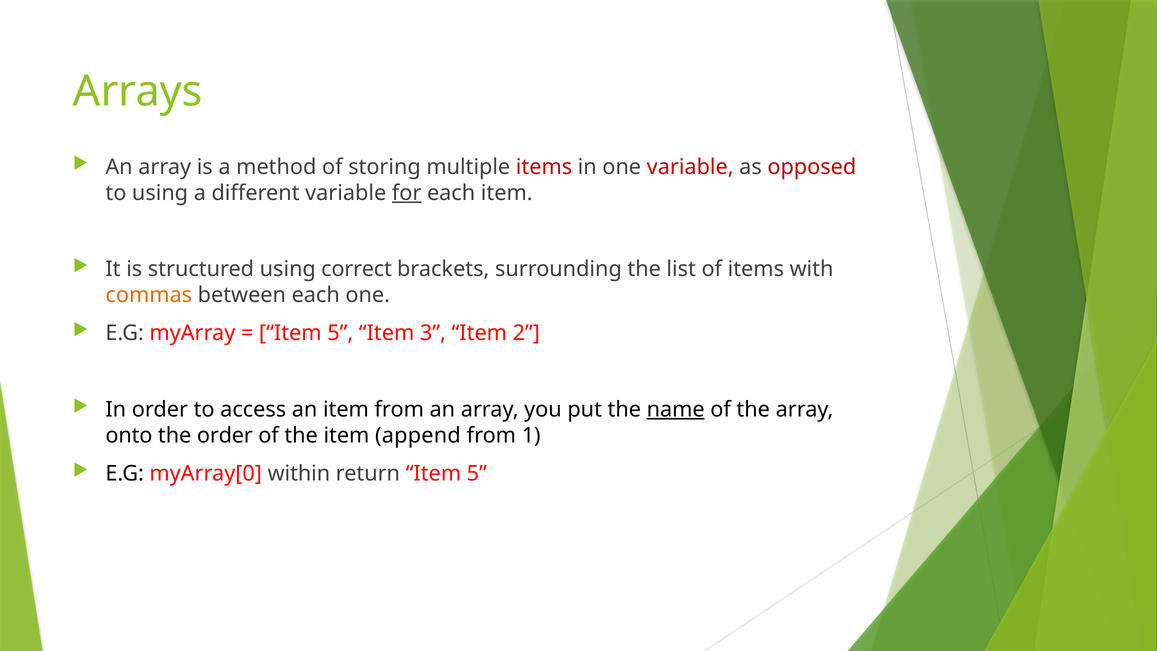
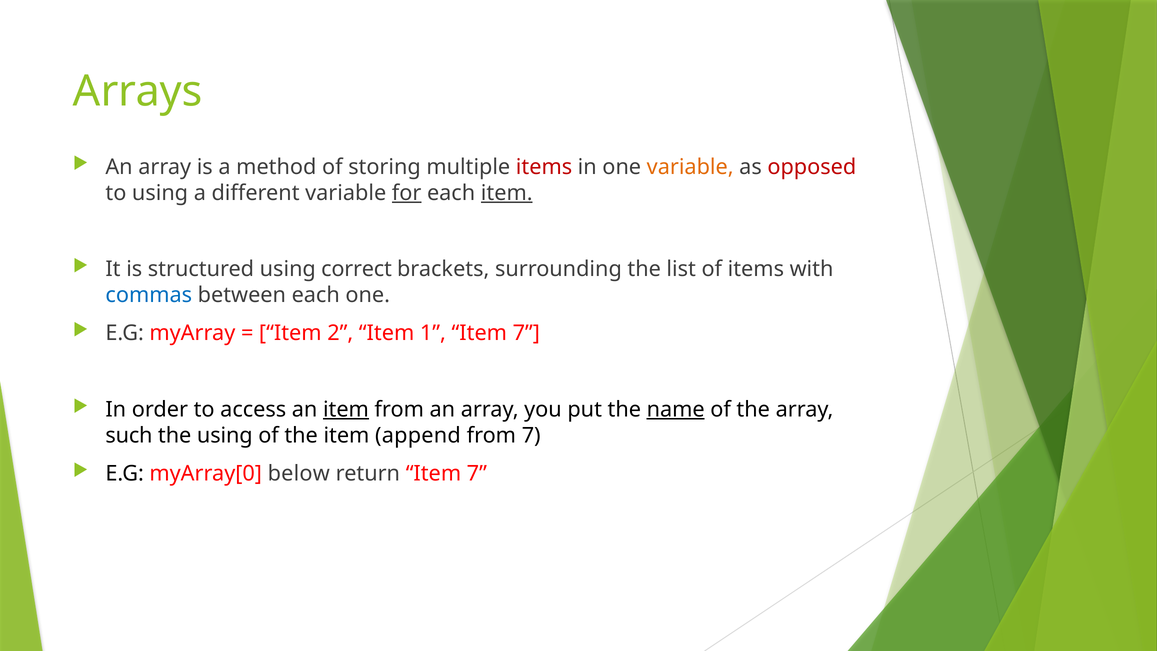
variable at (690, 167) colour: red -> orange
item at (507, 193) underline: none -> present
commas colour: orange -> blue
5 at (340, 333): 5 -> 2
3: 3 -> 1
2 at (526, 333): 2 -> 7
item at (346, 409) underline: none -> present
onto: onto -> such
the order: order -> using
from 1: 1 -> 7
within: within -> below
return Item 5: 5 -> 7
